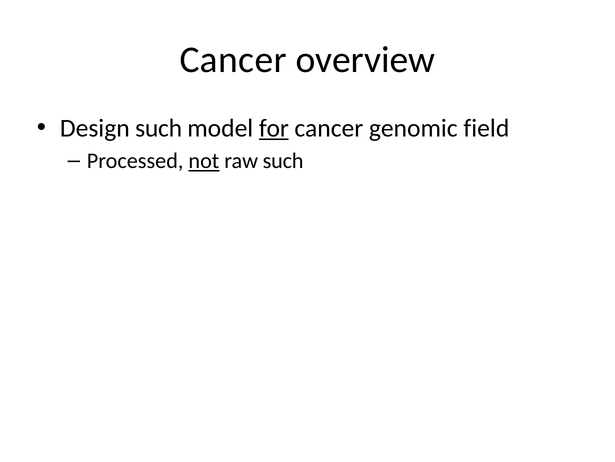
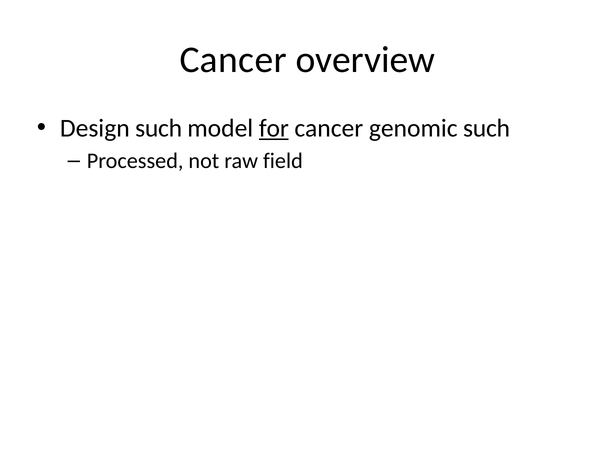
genomic field: field -> such
not underline: present -> none
raw such: such -> field
